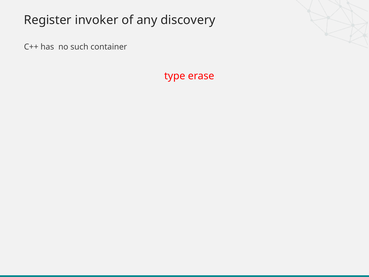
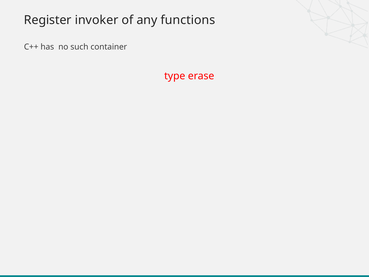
discovery: discovery -> functions
